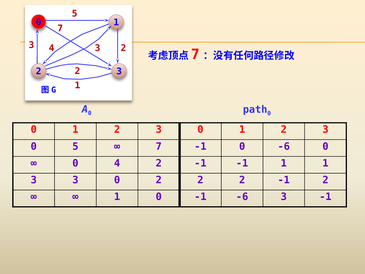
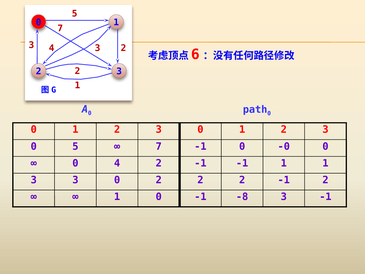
7 at (195, 54): 7 -> 6
-6 at (284, 146): -6 -> -0
-6 at (242, 197): -6 -> -8
